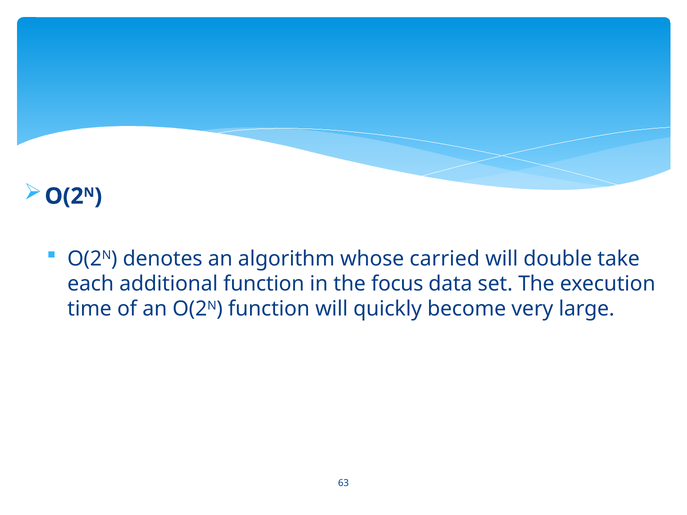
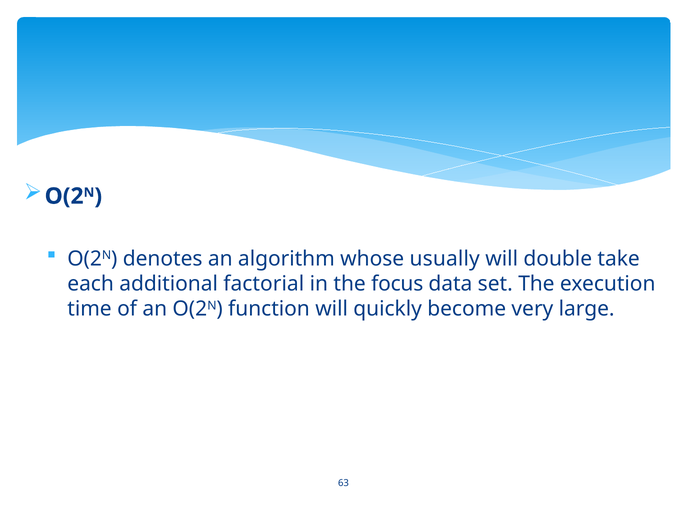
carried: carried -> usually
additional function: function -> factorial
